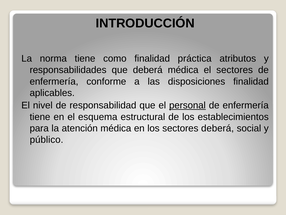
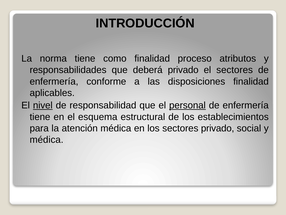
práctica: práctica -> proceso
deberá médica: médica -> privado
nivel underline: none -> present
sectores deberá: deberá -> privado
público at (47, 139): público -> médica
